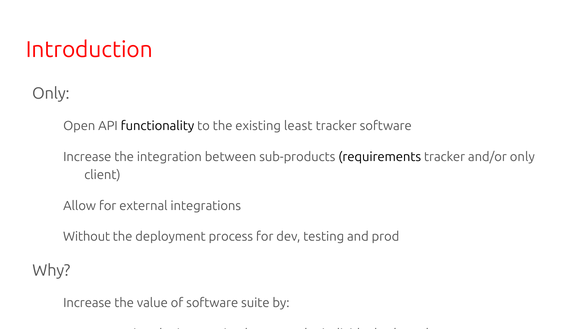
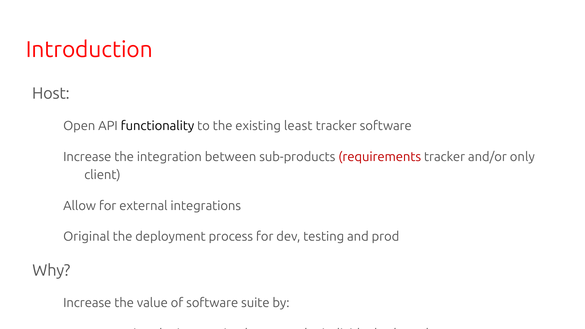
Only at (51, 93): Only -> Host
requirements colour: black -> red
Without: Without -> Original
